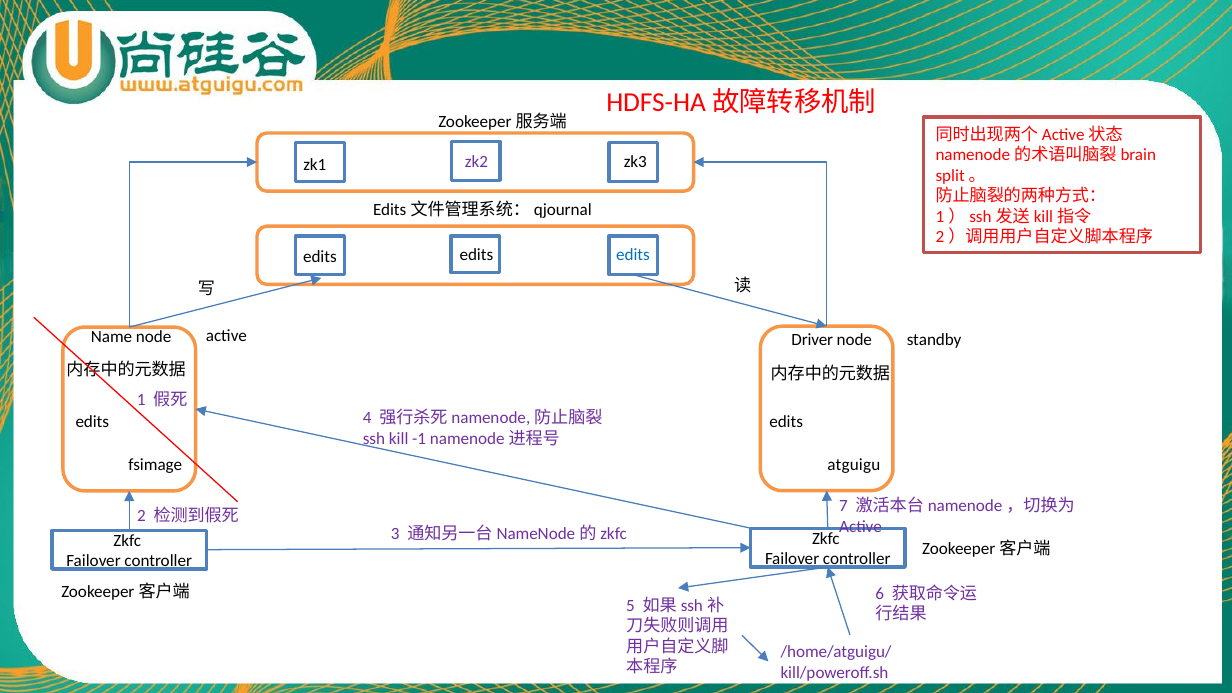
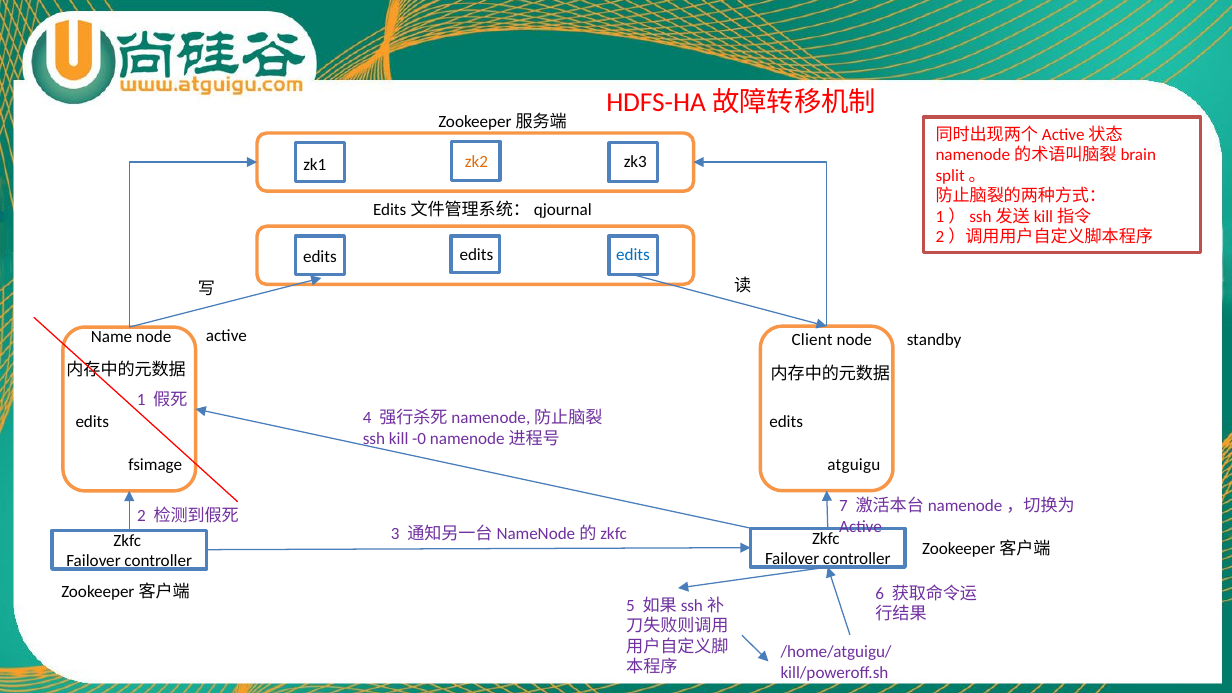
zk2 colour: purple -> orange
Driver: Driver -> Client
-1: -1 -> -0
